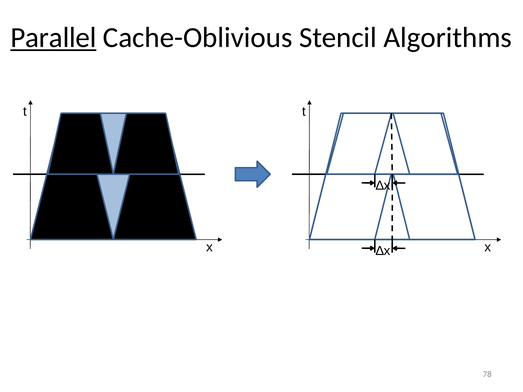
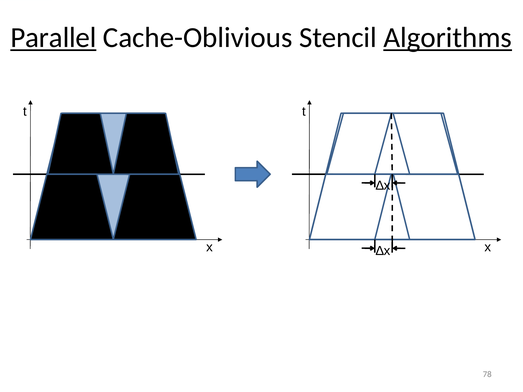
Algorithms underline: none -> present
